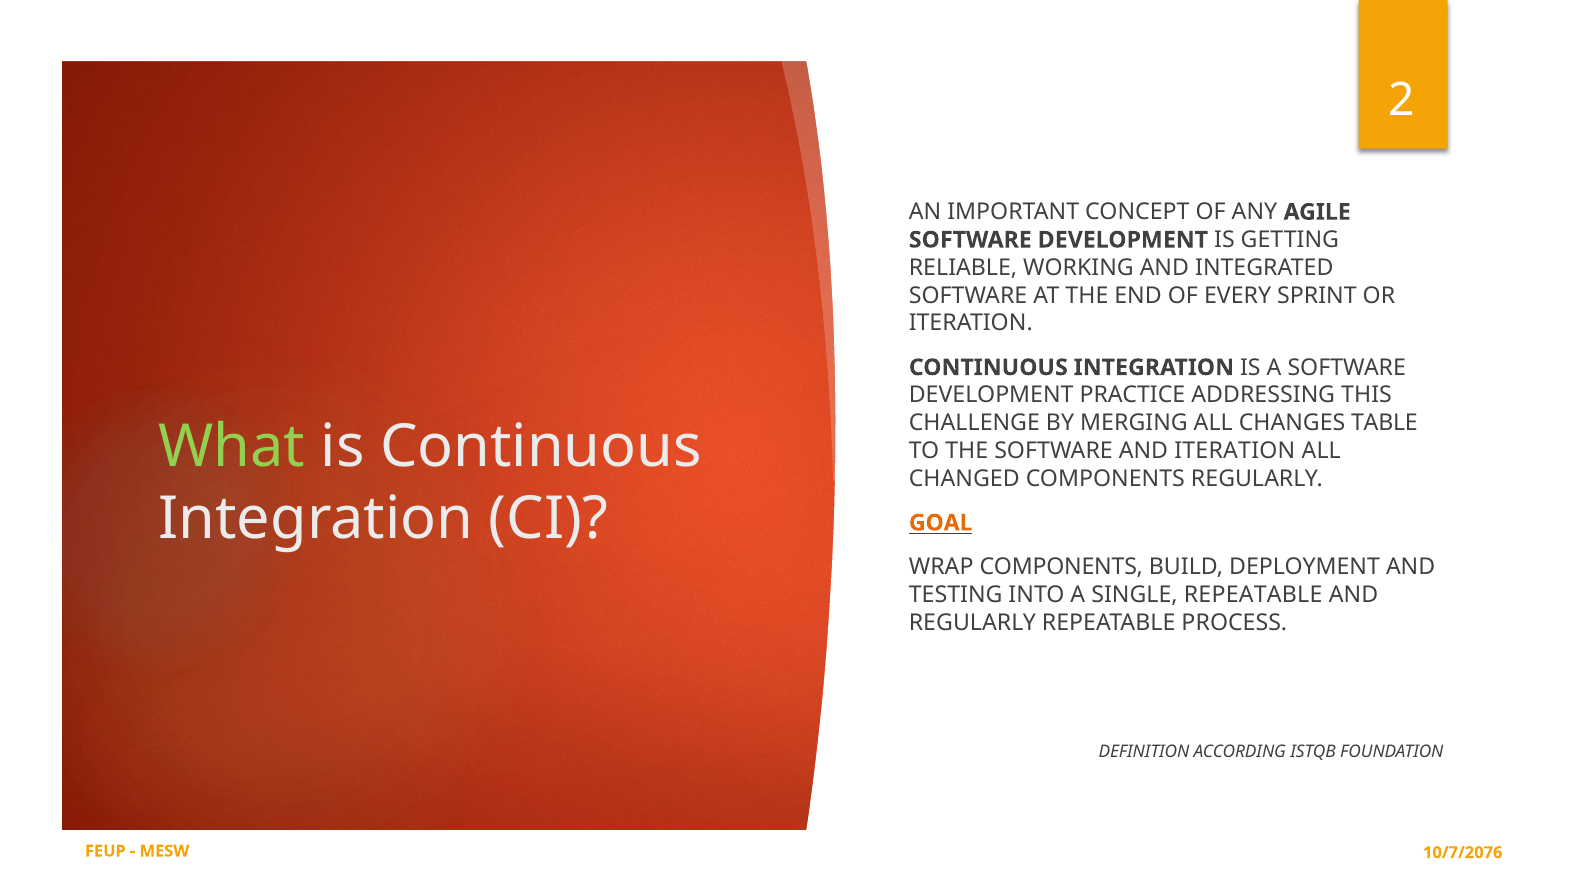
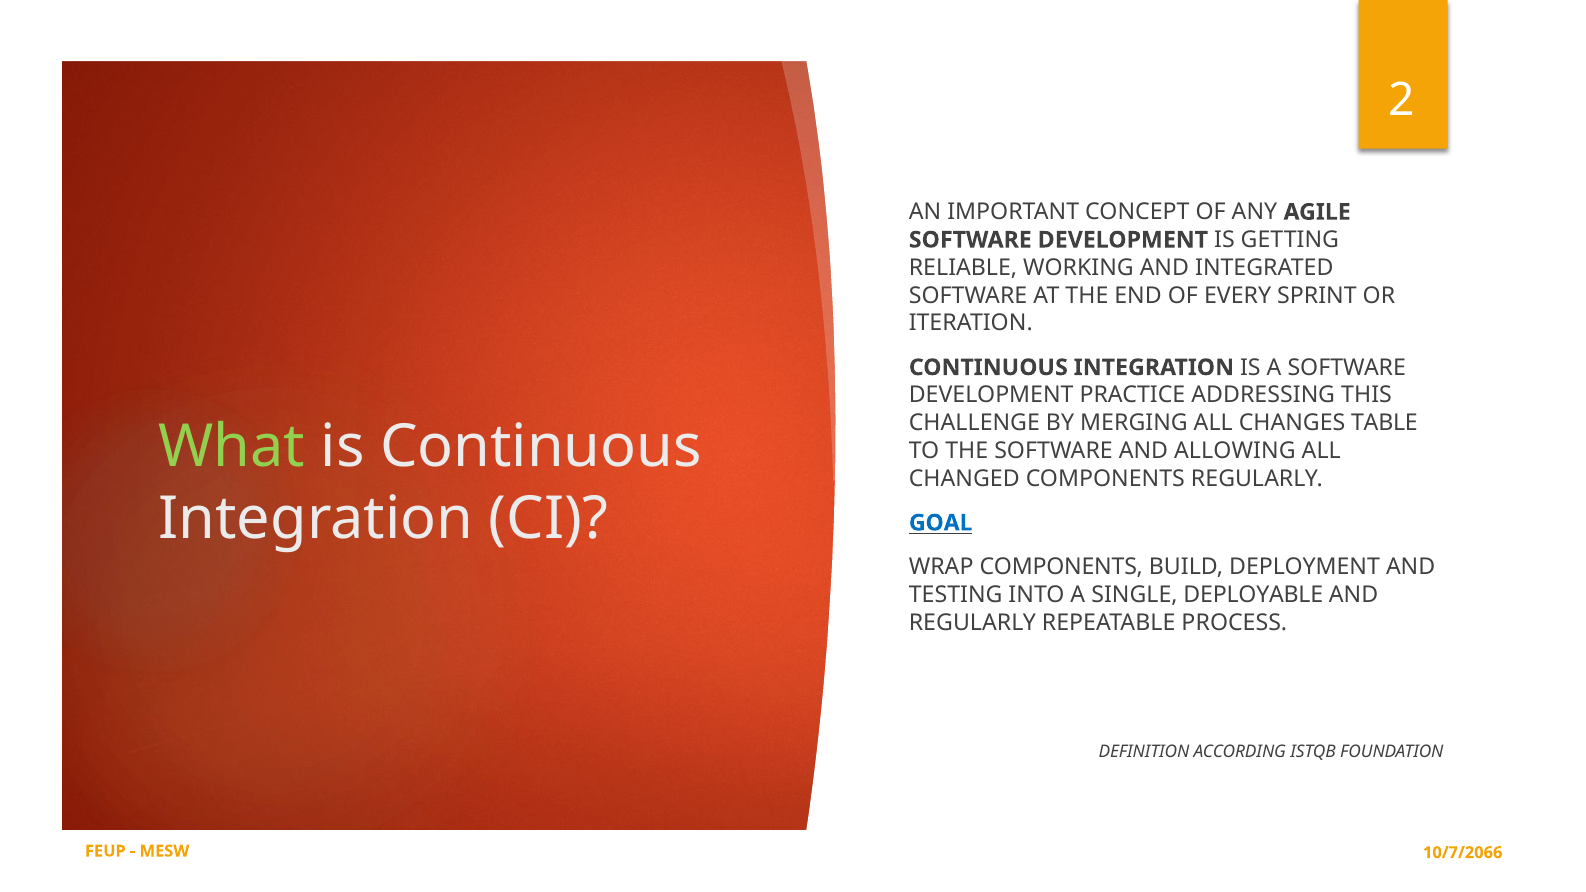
AND ITERATION: ITERATION -> ALLOWING
GOAL colour: orange -> blue
SINGLE REPEATABLE: REPEATABLE -> DEPLOYABLE
10/7/2076: 10/7/2076 -> 10/7/2066
